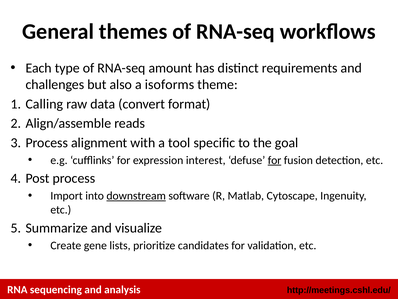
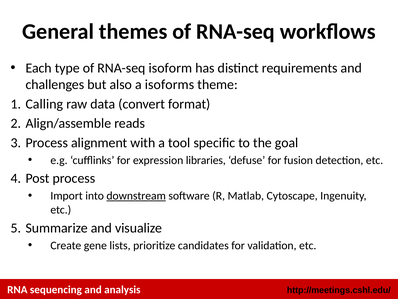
amount: amount -> isoform
interest: interest -> libraries
for at (275, 160) underline: present -> none
